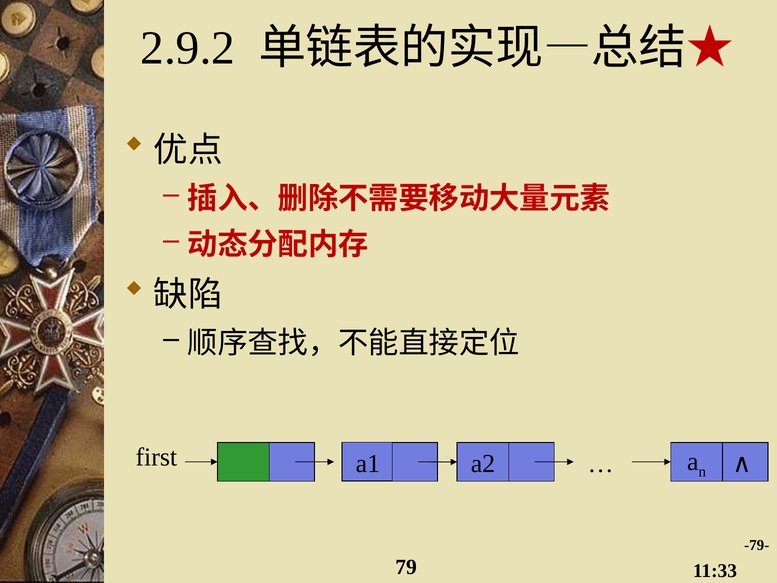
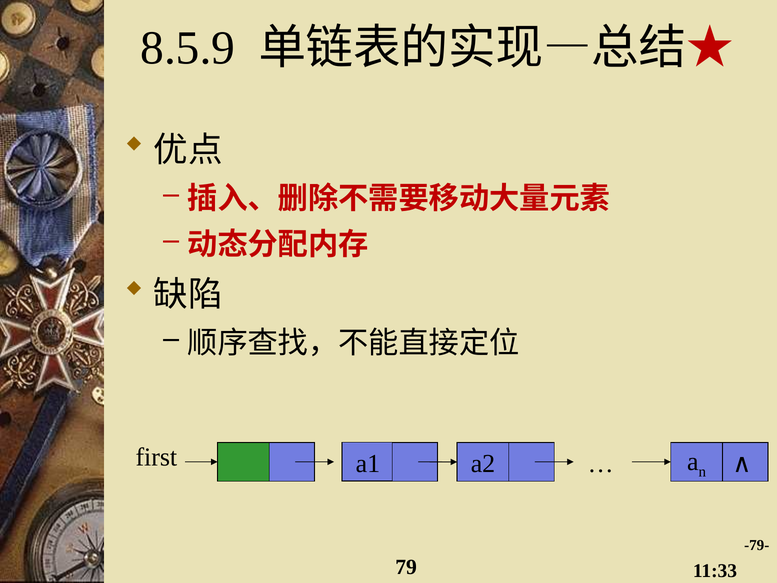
2.9.2: 2.9.2 -> 8.5.9
